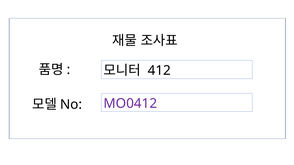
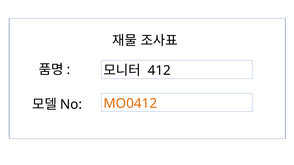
MO0412 colour: purple -> orange
